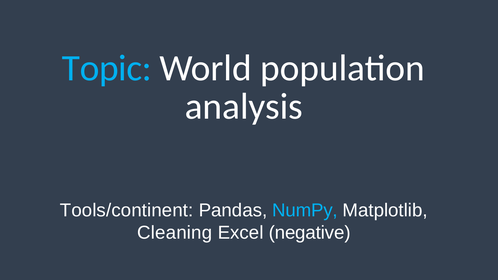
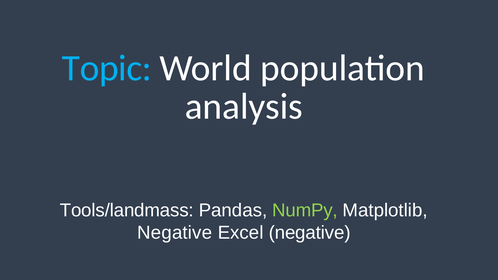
Tools/continent: Tools/continent -> Tools/landmass
NumPy colour: light blue -> light green
Cleaning at (175, 233): Cleaning -> Negative
